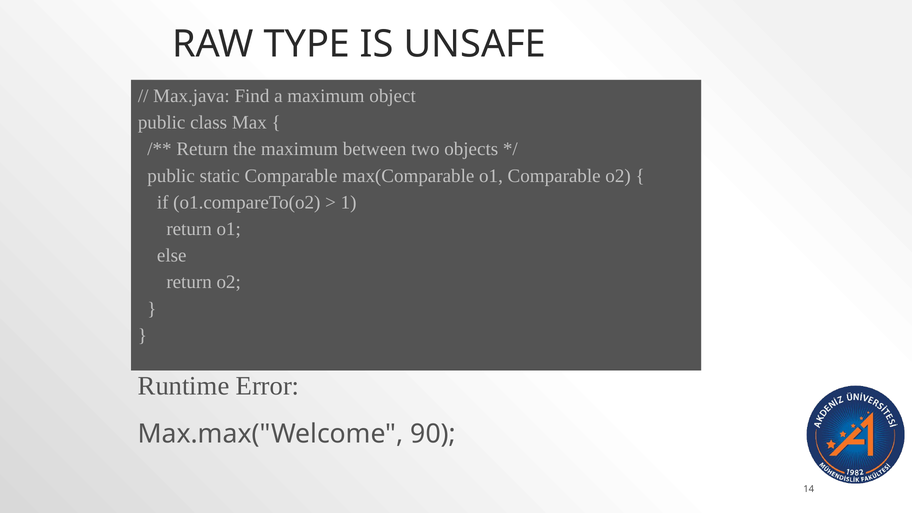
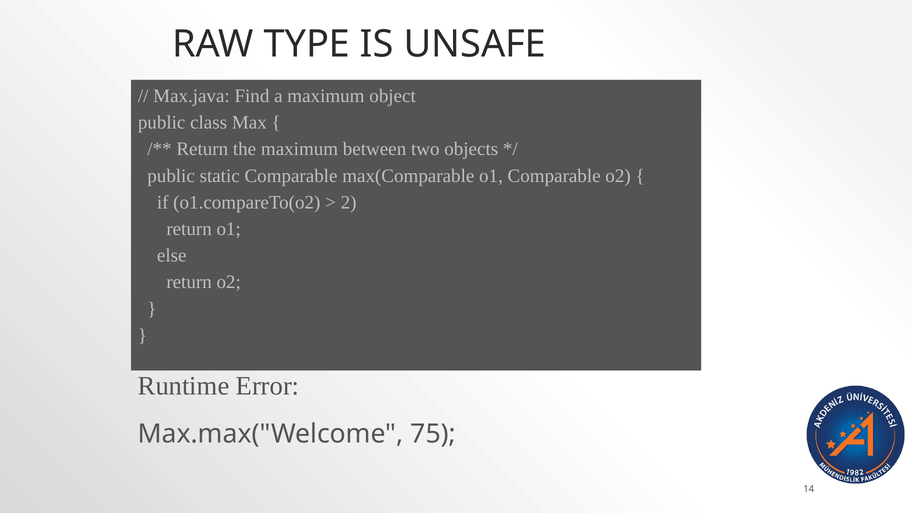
1: 1 -> 2
90: 90 -> 75
